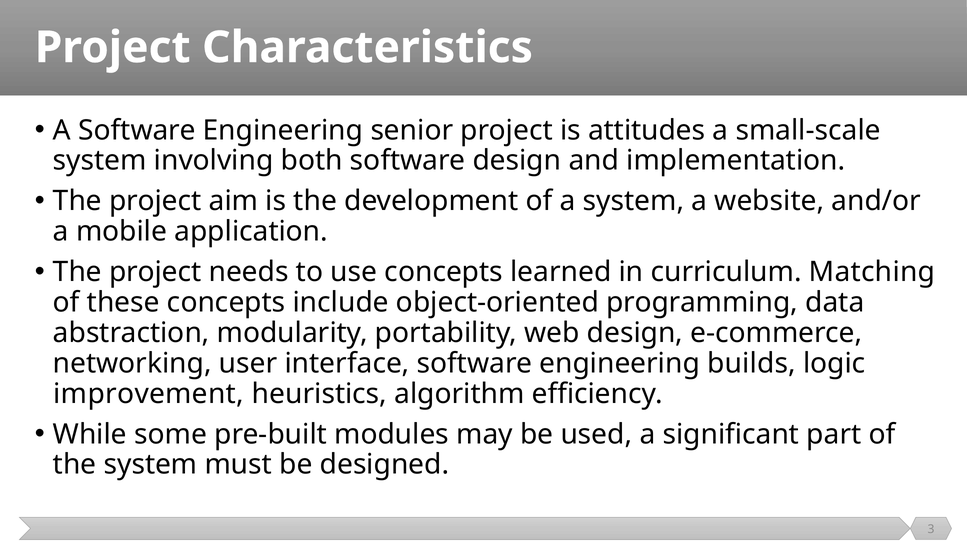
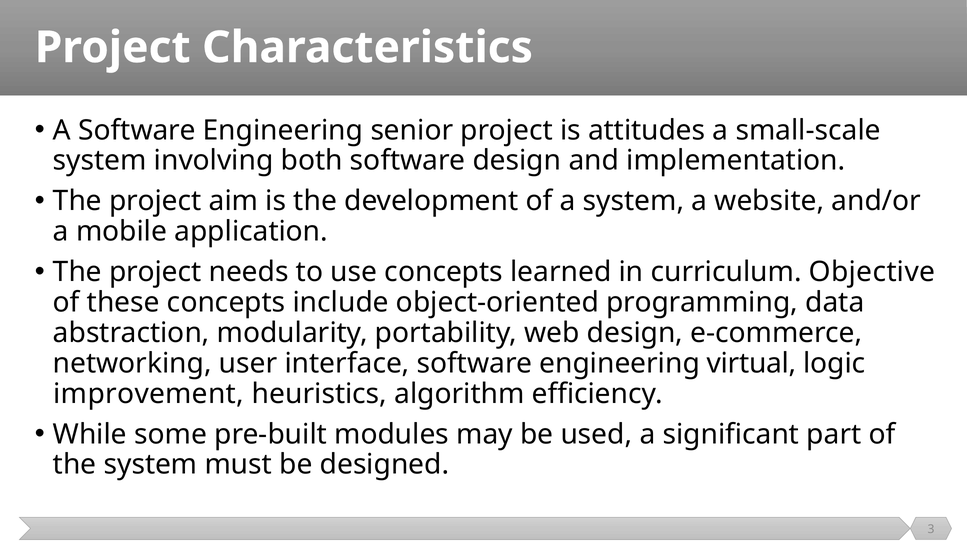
Matching: Matching -> Objective
builds: builds -> virtual
